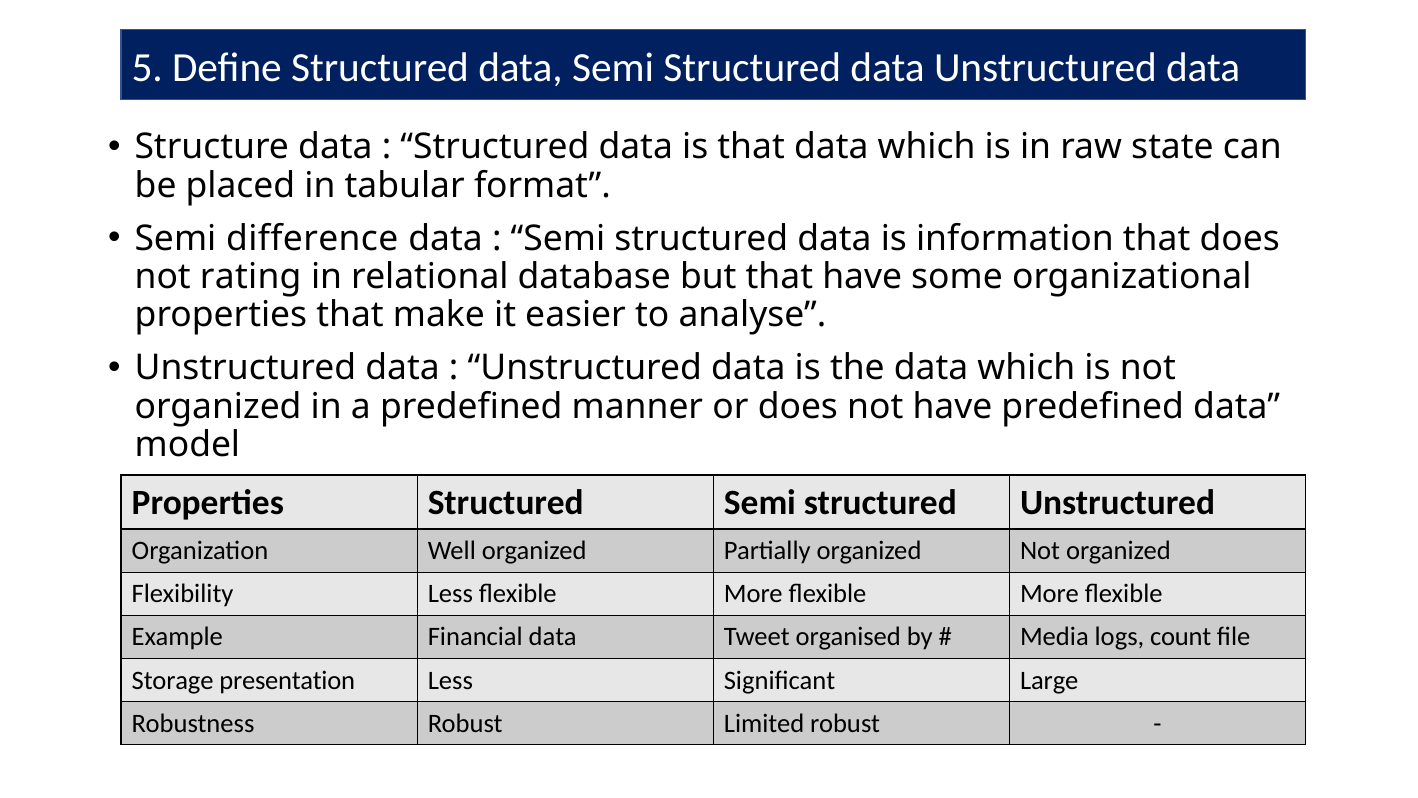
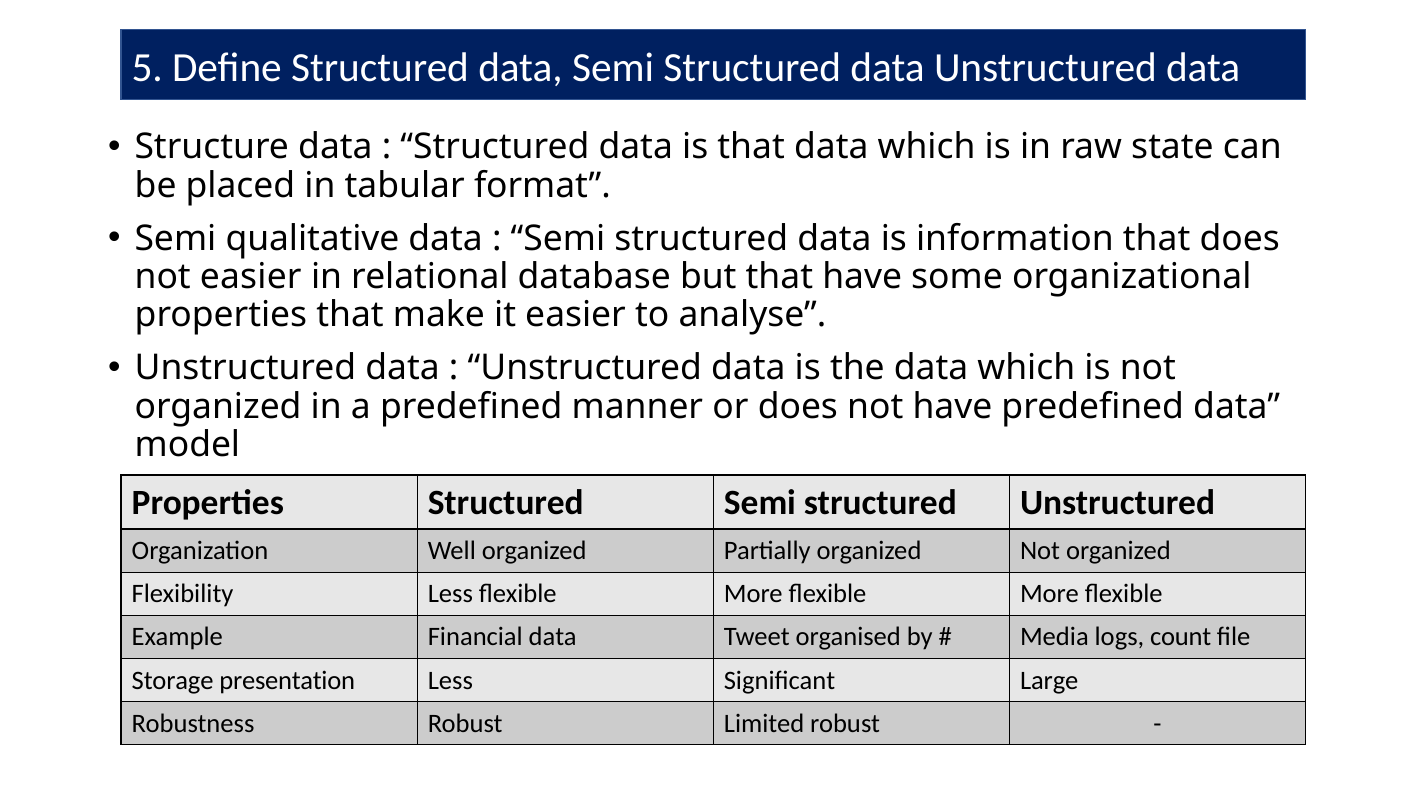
difference: difference -> qualitative
not rating: rating -> easier
